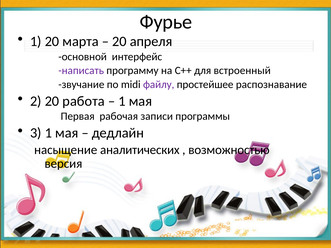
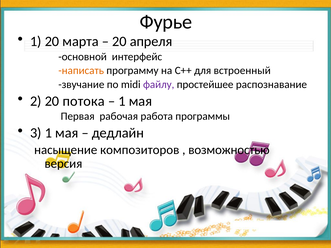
написать colour: purple -> orange
работа: работа -> потока
записи: записи -> работа
аналитических: аналитических -> композиторов
